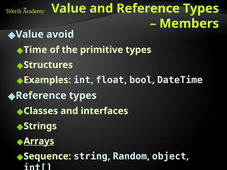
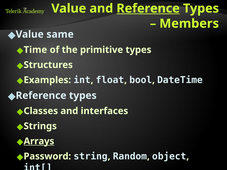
Reference at (148, 8) underline: none -> present
avoid: avoid -> same
Sequence: Sequence -> Password
